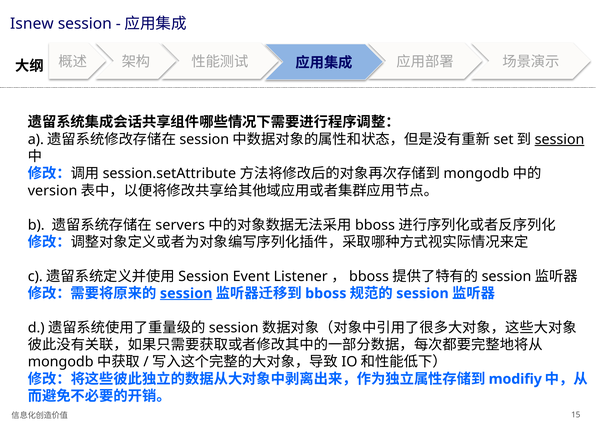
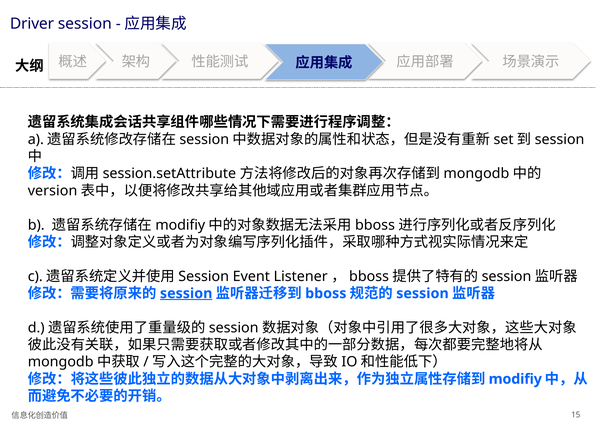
Isnew: Isnew -> Driver
session at (560, 139) underline: present -> none
servers at (180, 225): servers -> modifiy
